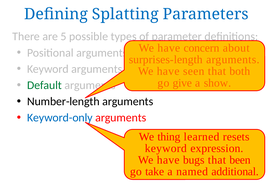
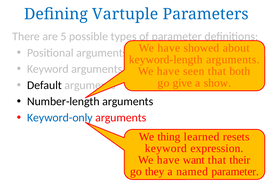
Splatting: Splatting -> Vartuple
concern: concern -> showed
surprises-length: surprises-length -> keyword-length
Default colour: green -> black
bugs: bugs -> want
been: been -> their
take: take -> they
named additional: additional -> parameter
